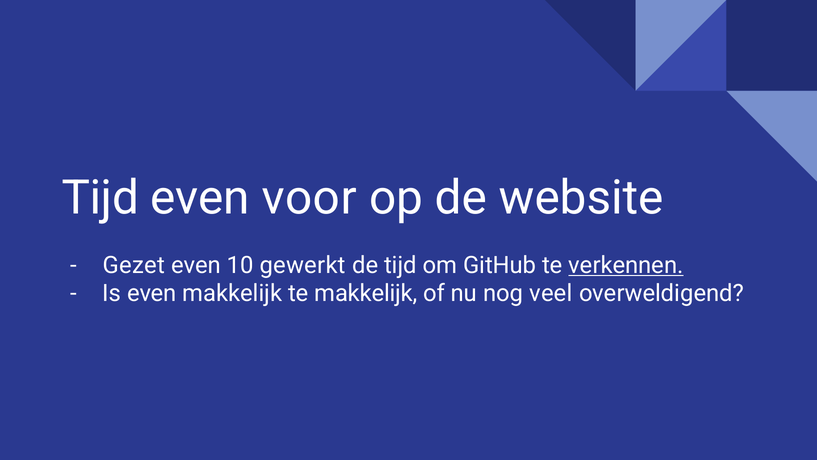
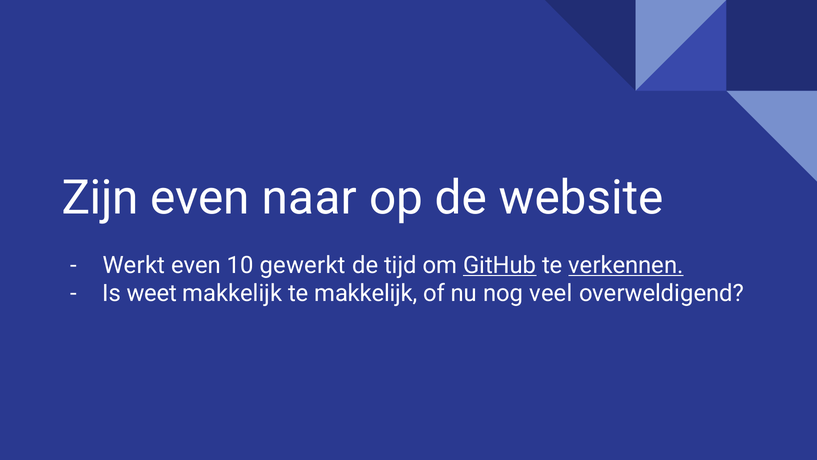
Tijd at (100, 198): Tijd -> Zijn
voor: voor -> naar
Gezet: Gezet -> Werkt
GitHub underline: none -> present
Is even: even -> weet
